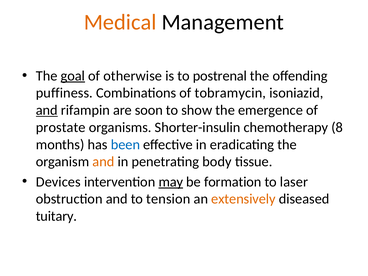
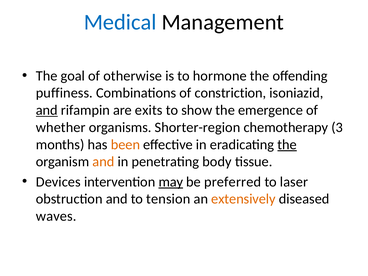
Medical colour: orange -> blue
goal underline: present -> none
postrenal: postrenal -> hormone
tobramycin: tobramycin -> constriction
soon: soon -> exits
prostate: prostate -> whether
Shorter-insulin: Shorter-insulin -> Shorter-region
8: 8 -> 3
been colour: blue -> orange
the at (287, 145) underline: none -> present
formation: formation -> preferred
tuitary: tuitary -> waves
